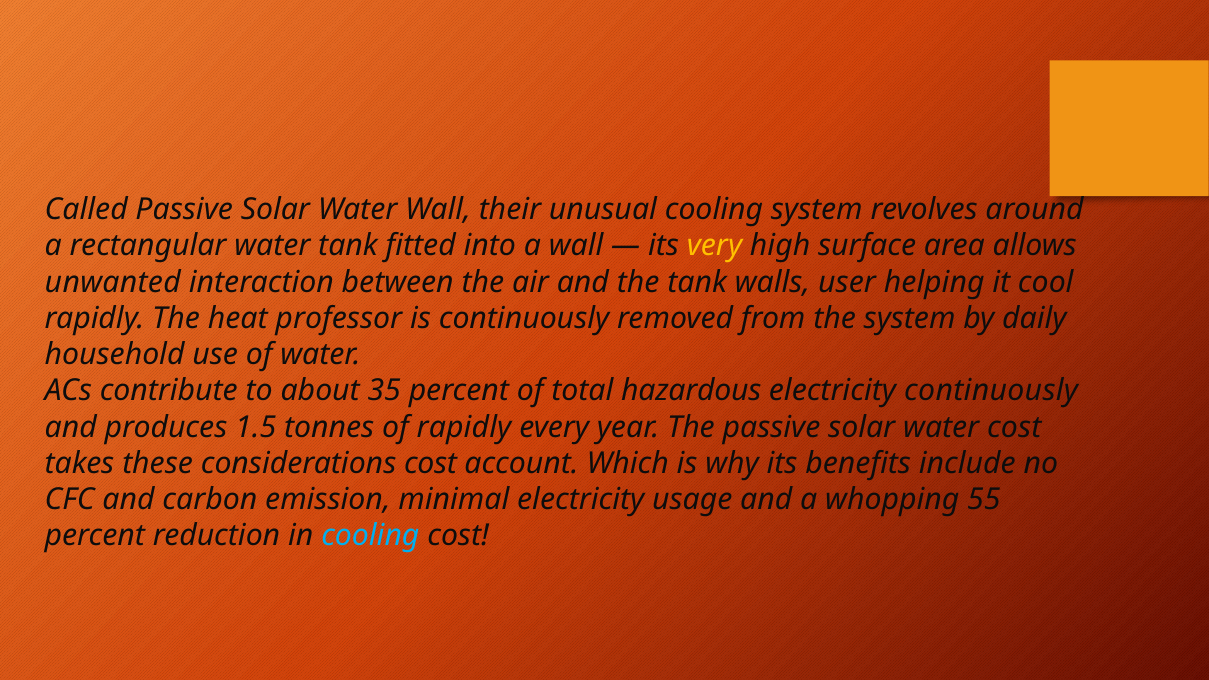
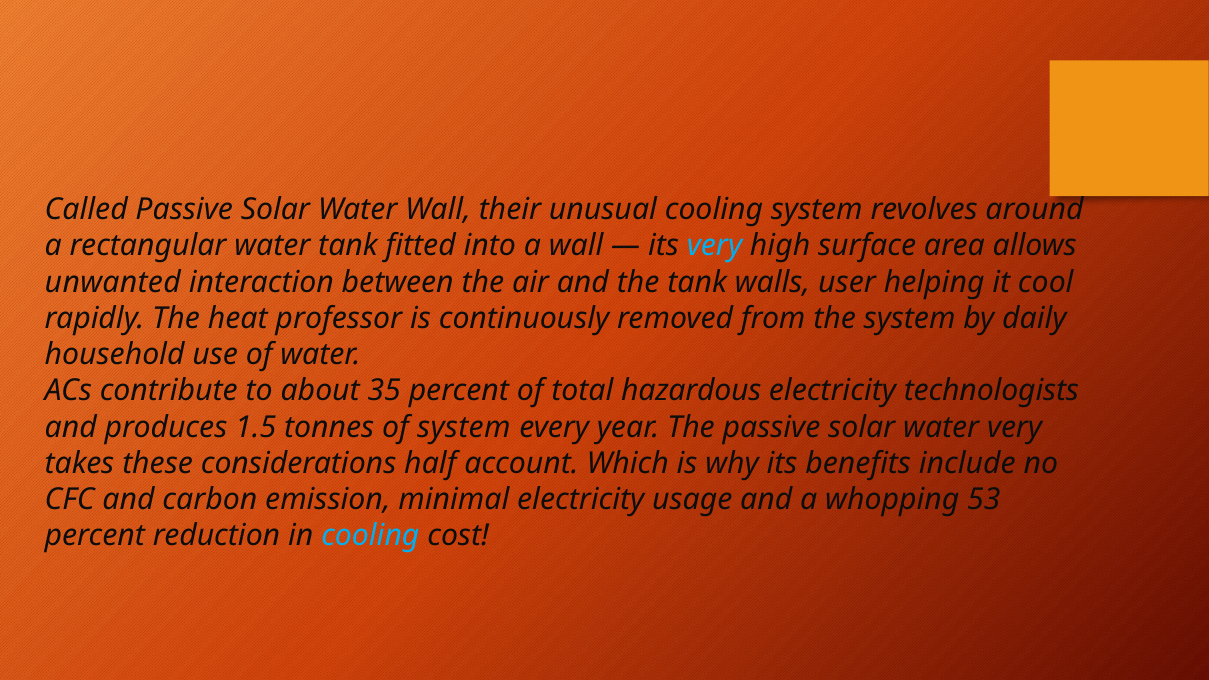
very at (714, 246) colour: yellow -> light blue
electricity continuously: continuously -> technologists
of rapidly: rapidly -> system
water cost: cost -> very
considerations cost: cost -> half
55: 55 -> 53
